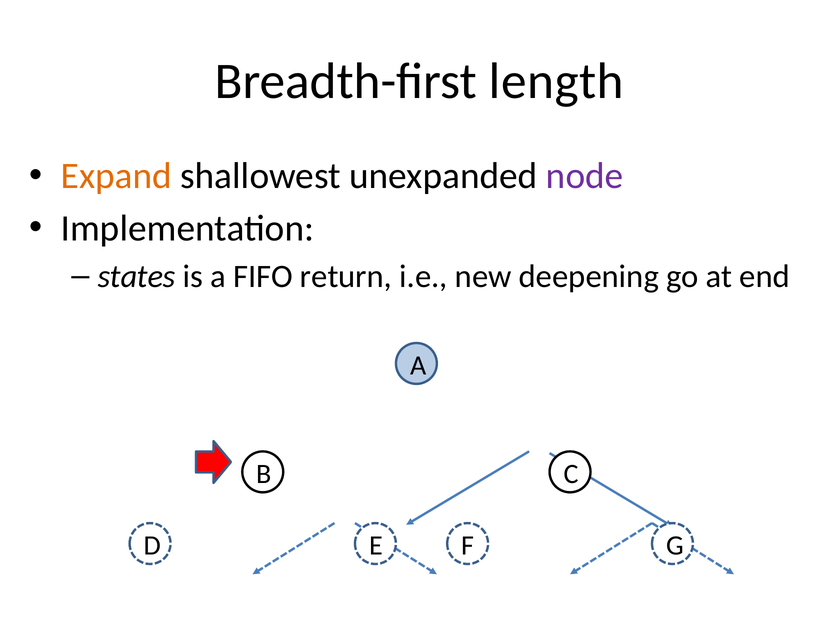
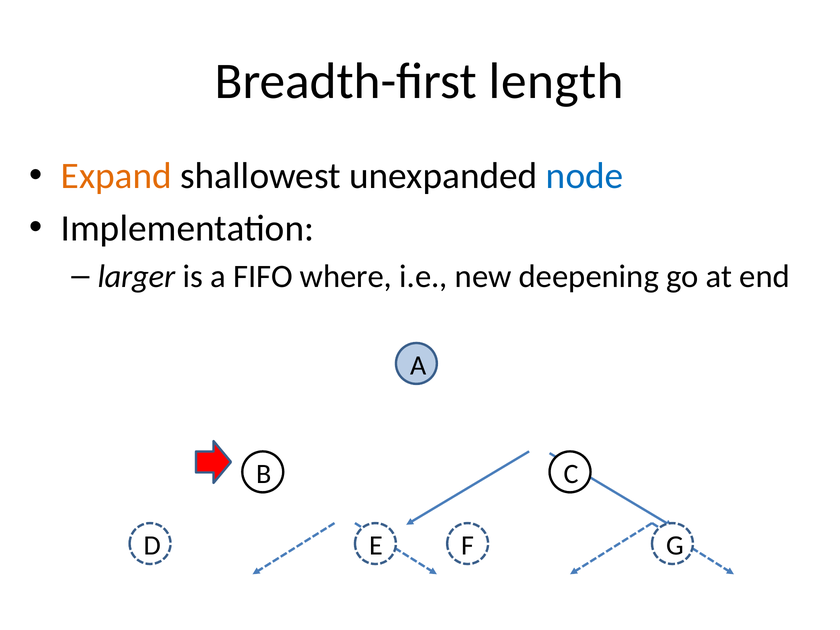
node colour: purple -> blue
states: states -> larger
return: return -> where
